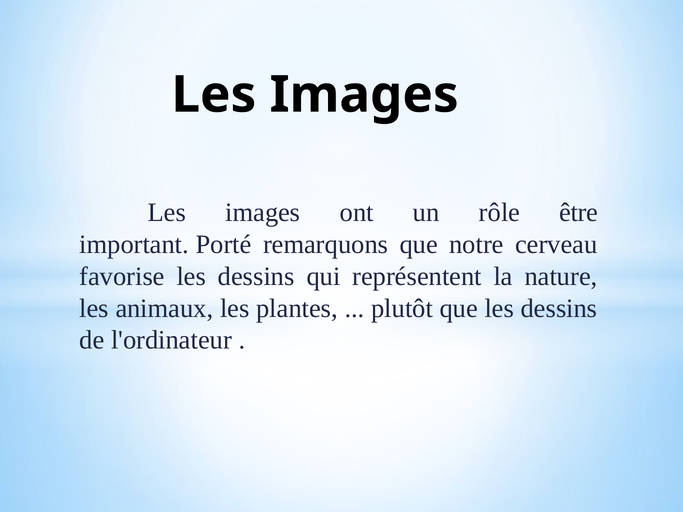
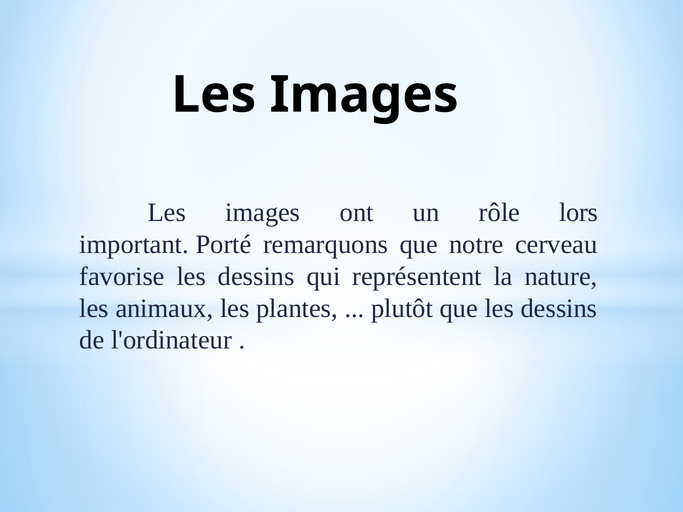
être: être -> lors
